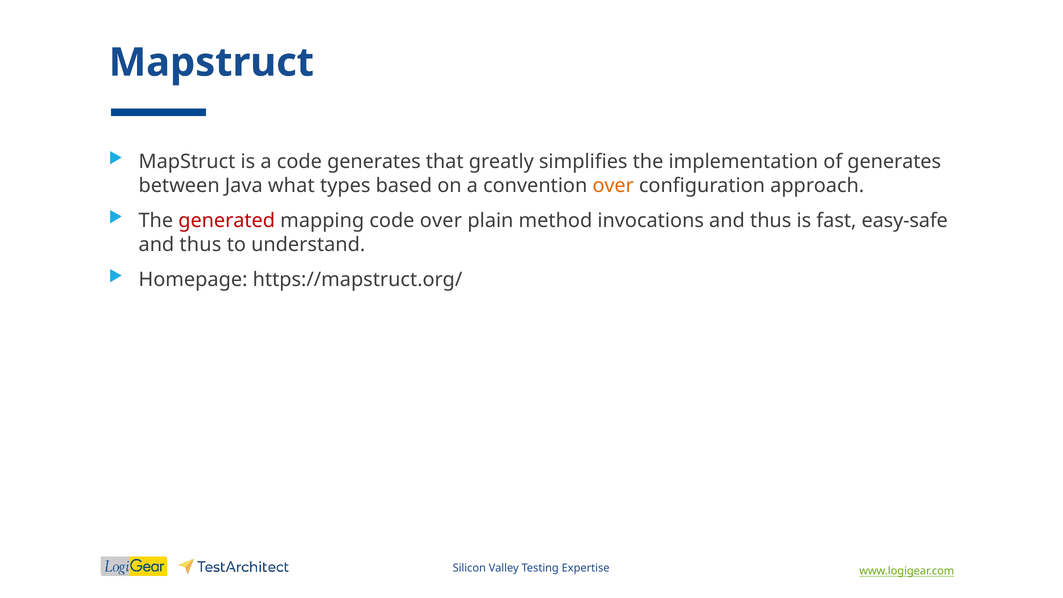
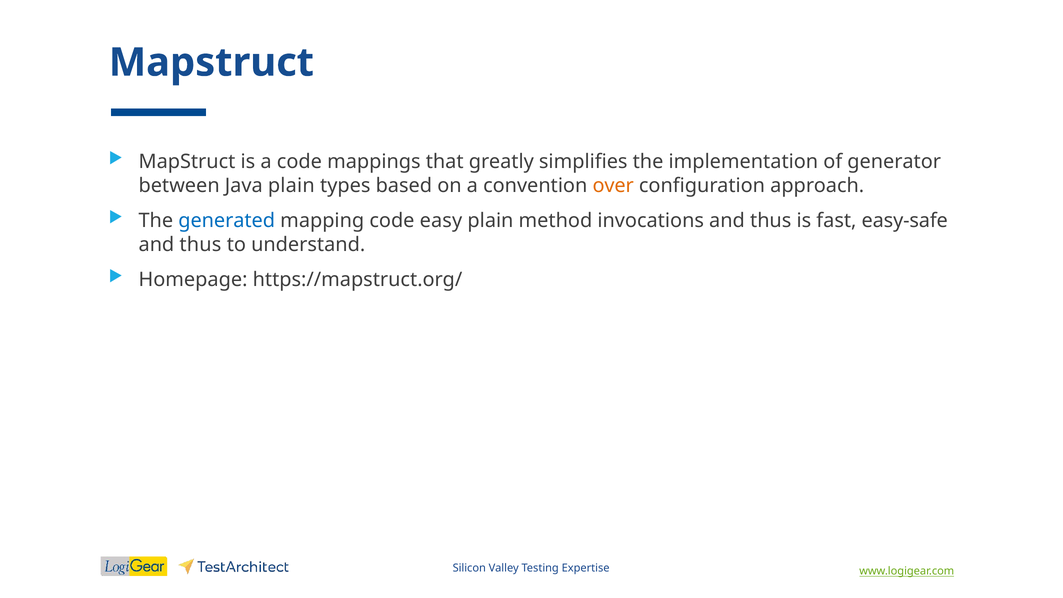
code generates: generates -> mappings
of generates: generates -> generator
Java what: what -> plain
generated colour: red -> blue
code over: over -> easy
